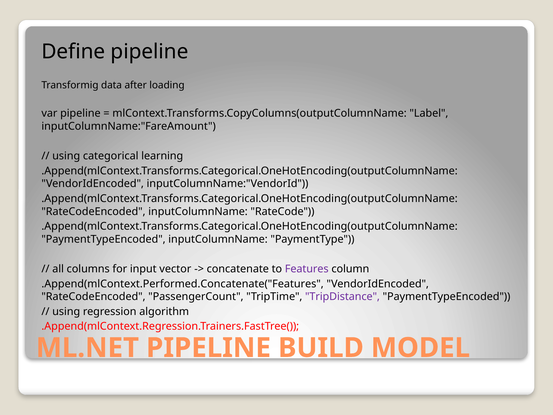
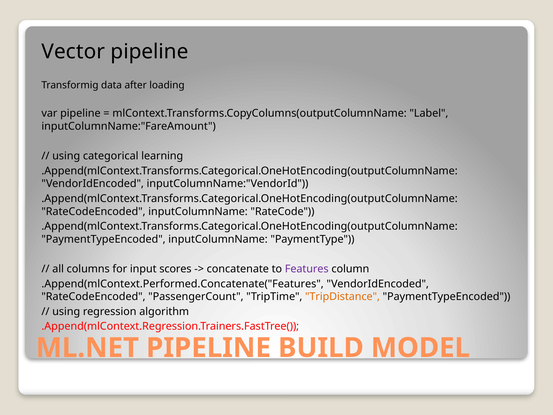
Define: Define -> Vector
vector: vector -> scores
TripDistance colour: purple -> orange
